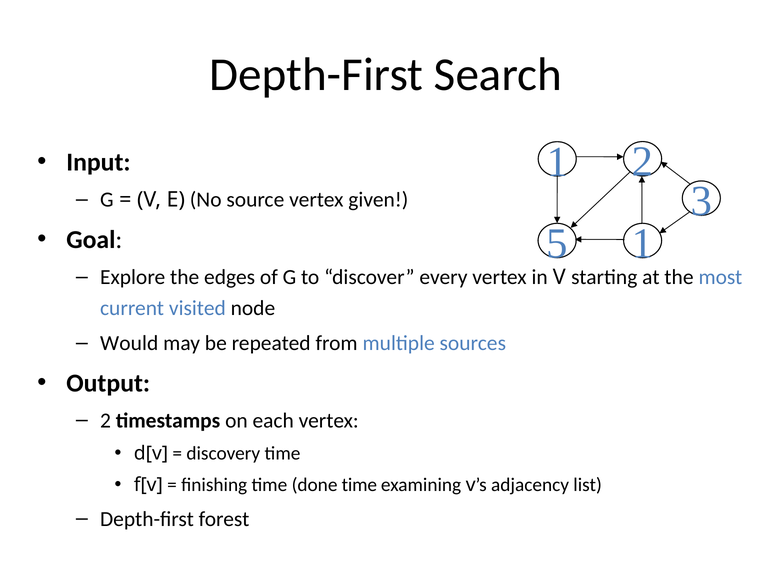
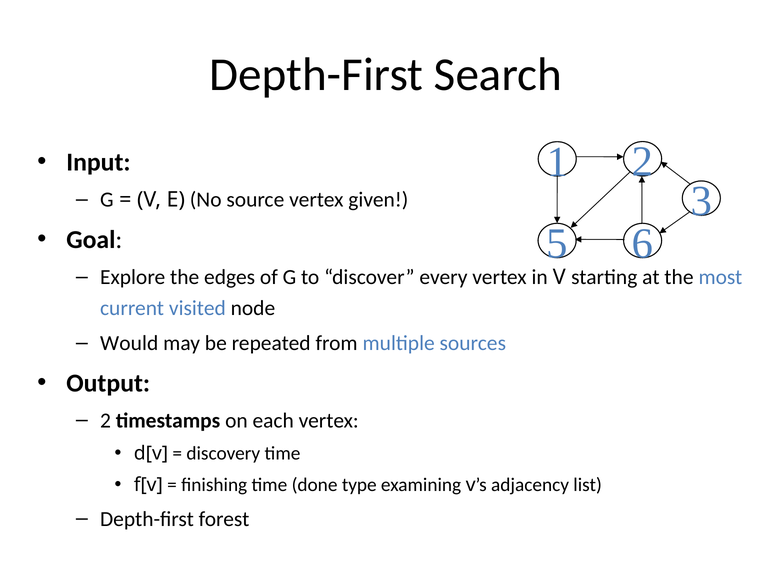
5 1: 1 -> 6
done time: time -> type
